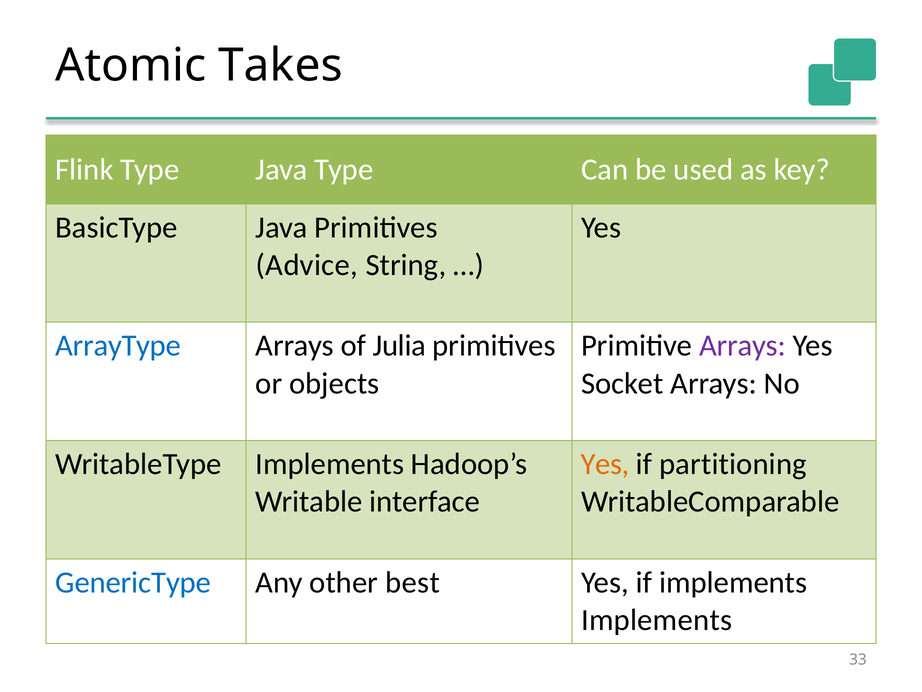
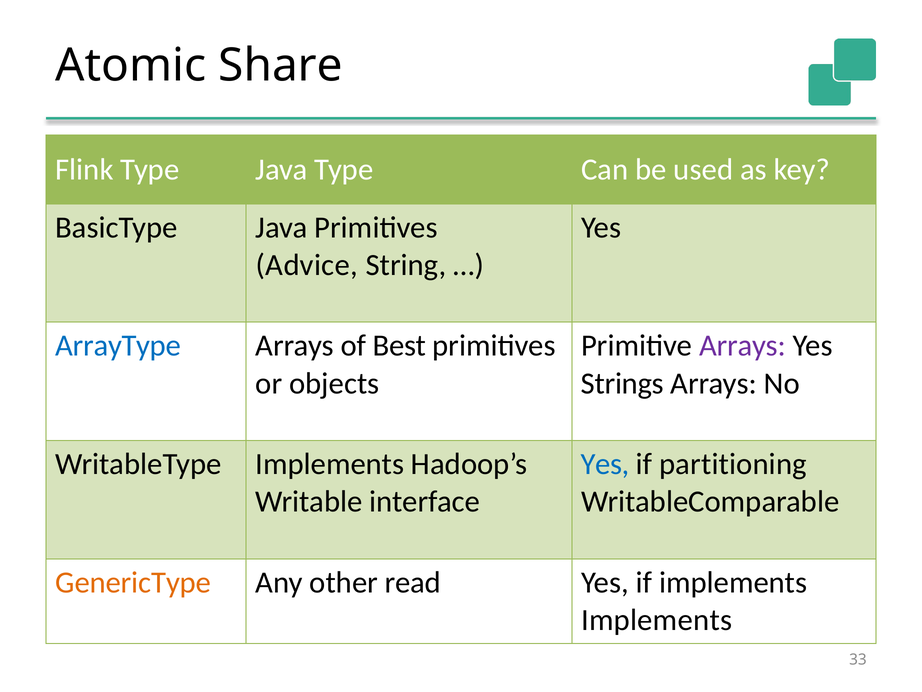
Takes: Takes -> Share
Julia: Julia -> Best
Socket: Socket -> Strings
Yes at (605, 464) colour: orange -> blue
GenericType colour: blue -> orange
best: best -> read
